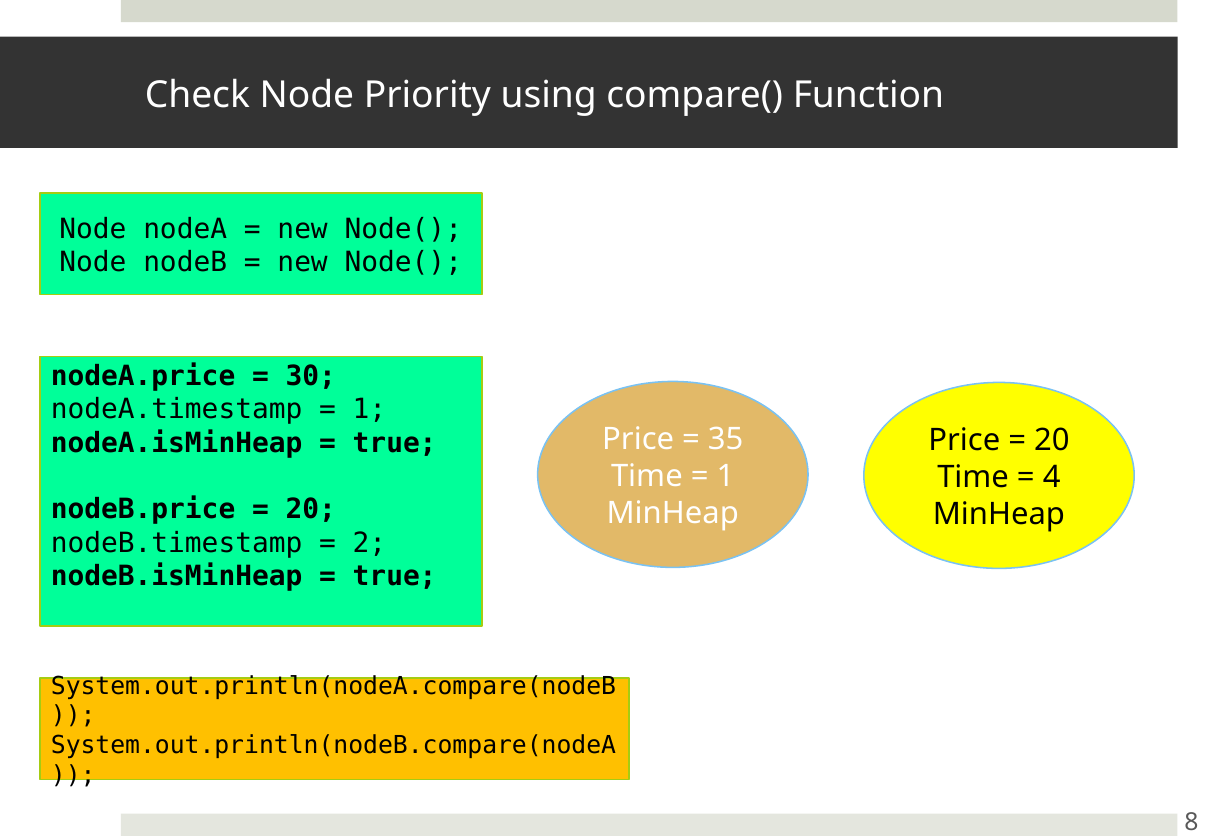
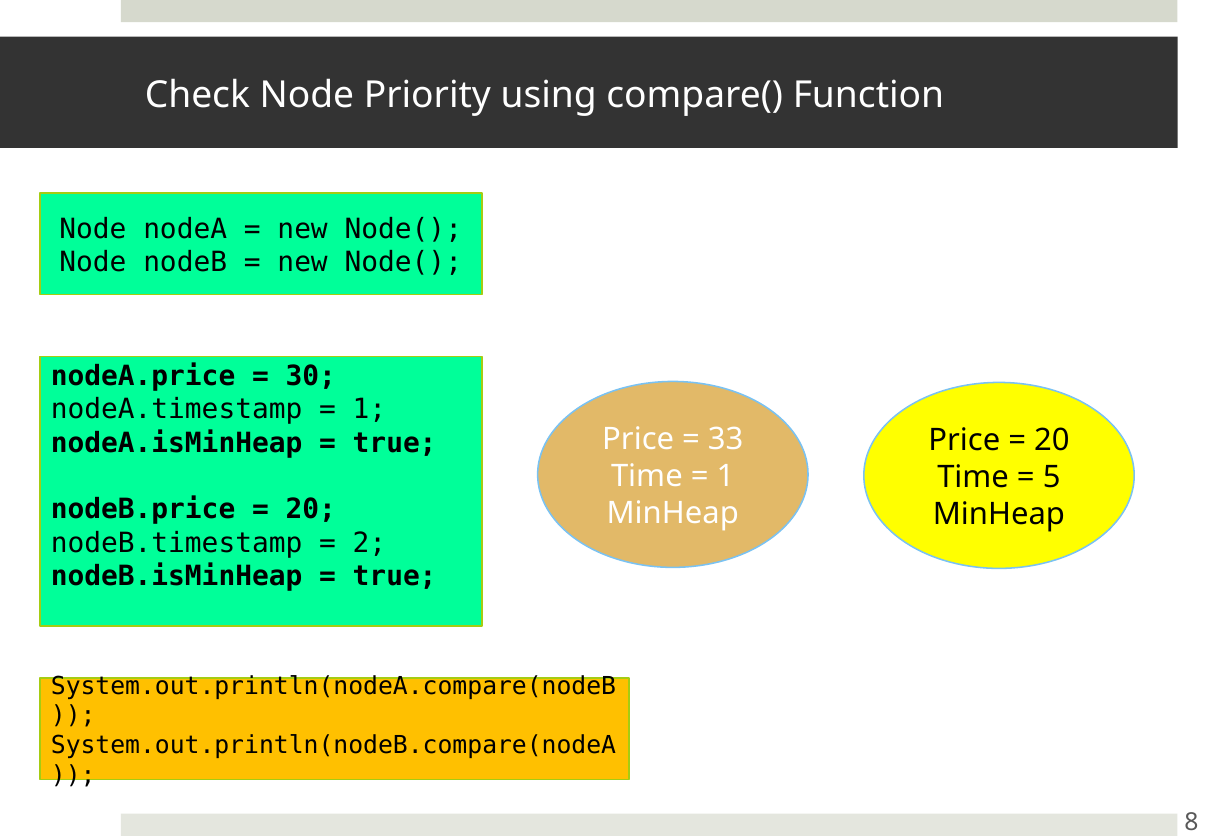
35: 35 -> 33
4: 4 -> 5
